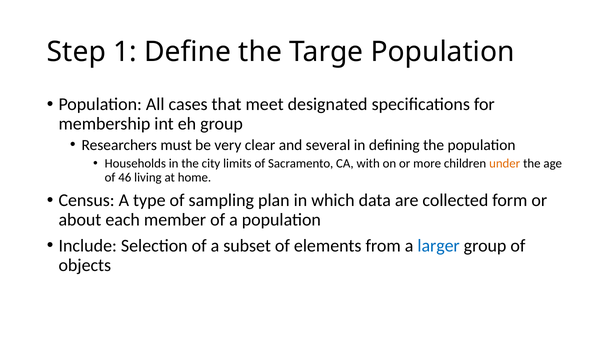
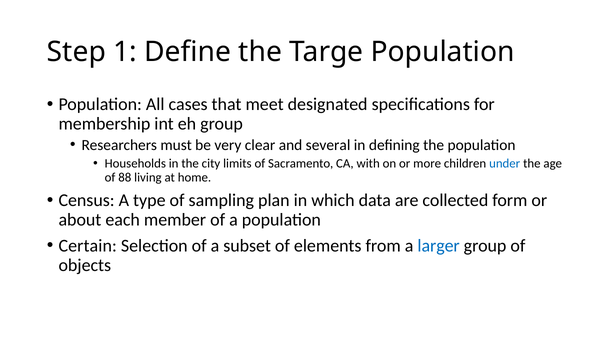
under colour: orange -> blue
46: 46 -> 88
Include: Include -> Certain
